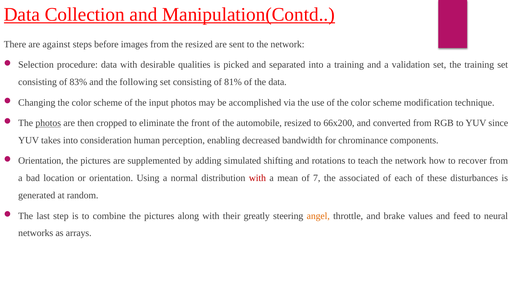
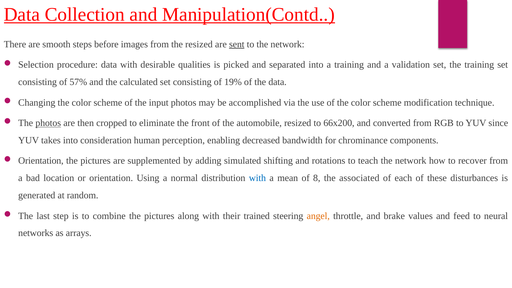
against: against -> smooth
sent underline: none -> present
83%: 83% -> 57%
following: following -> calculated
81%: 81% -> 19%
with at (257, 178) colour: red -> blue
7: 7 -> 8
greatly: greatly -> trained
